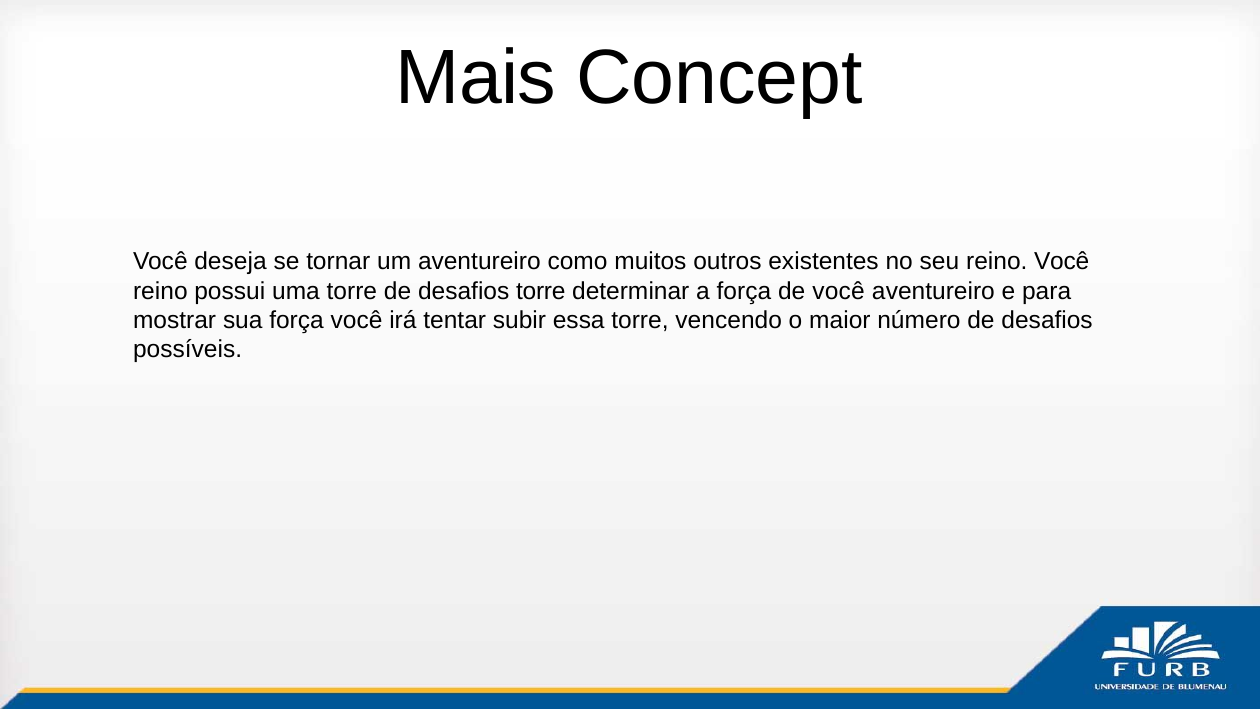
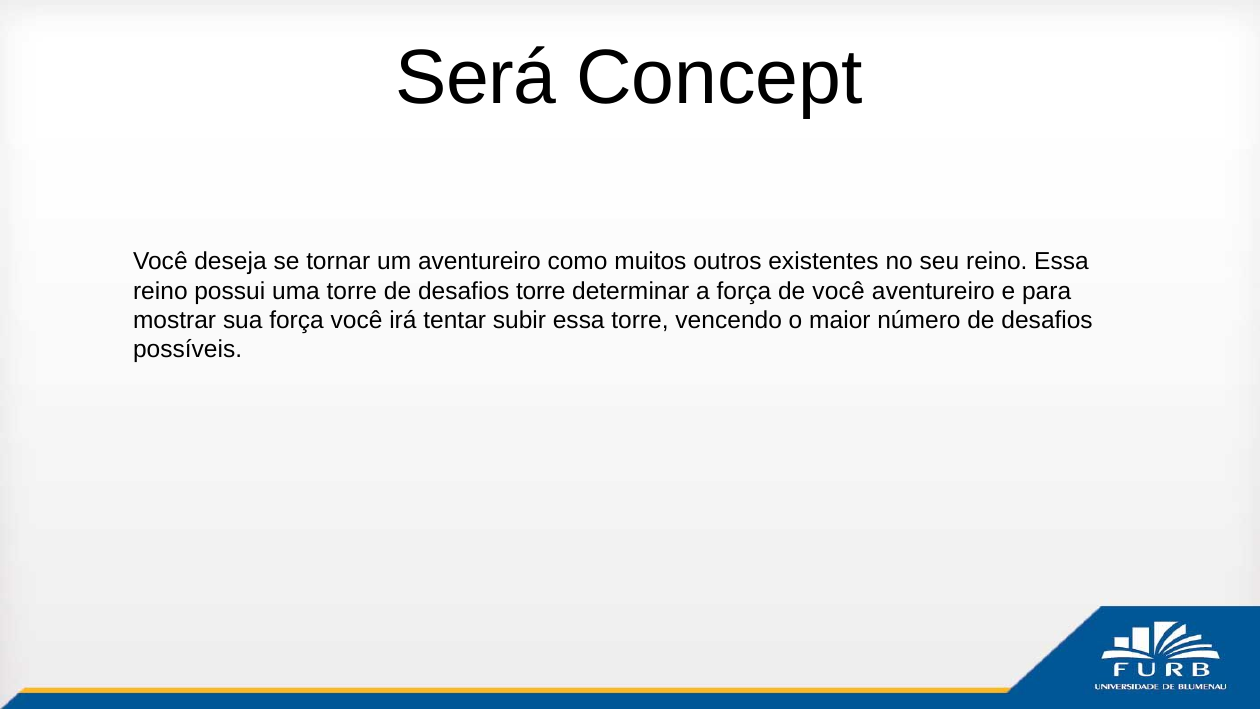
Mais: Mais -> Será
reino Você: Você -> Essa
